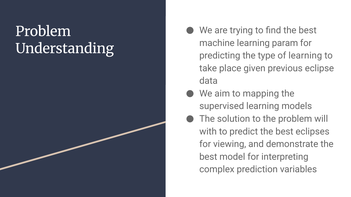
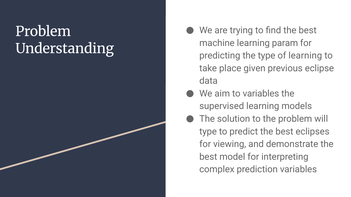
to mapping: mapping -> variables
with at (208, 132): with -> type
